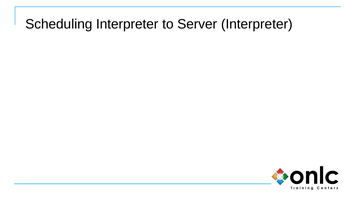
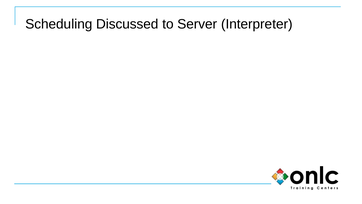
Scheduling Interpreter: Interpreter -> Discussed
